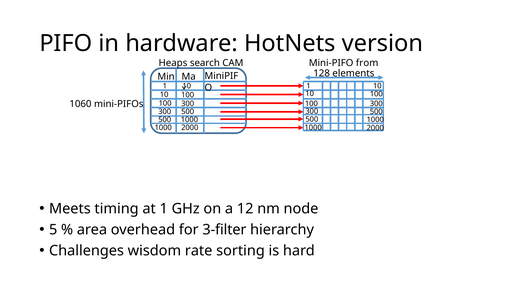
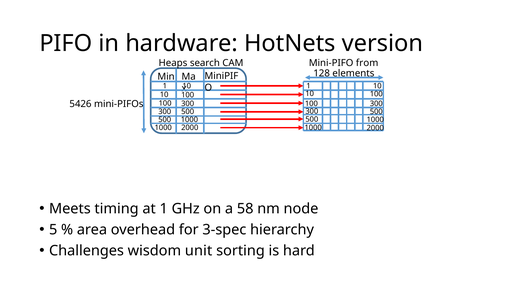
1060: 1060 -> 5426
12: 12 -> 58
3-filter: 3-filter -> 3-spec
rate: rate -> unit
